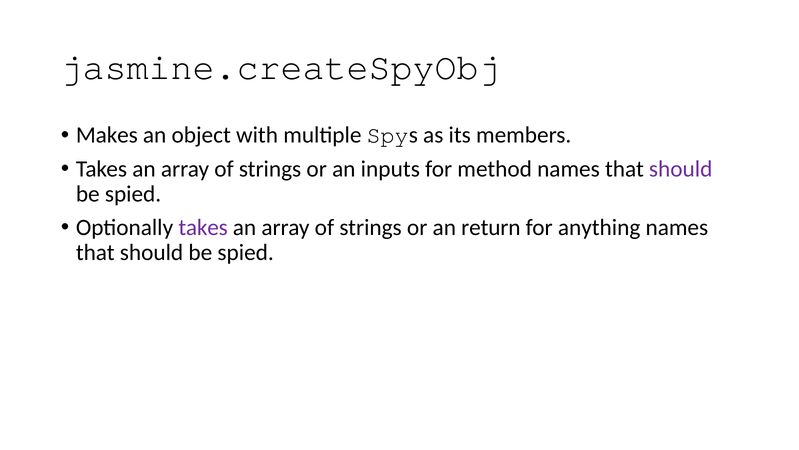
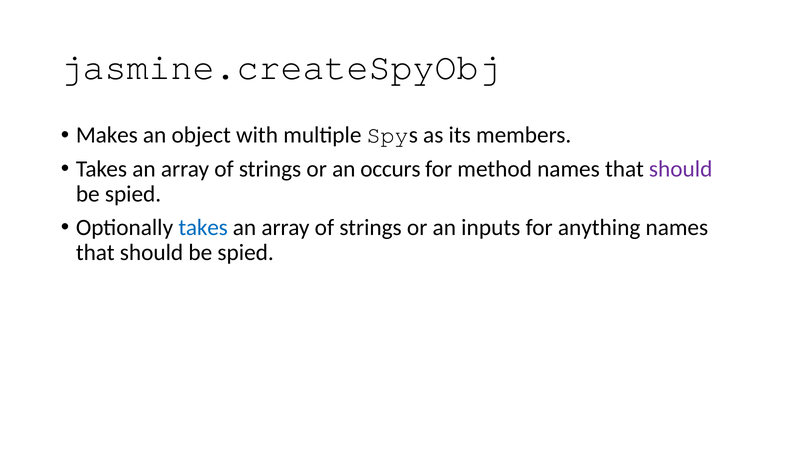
inputs: inputs -> occurs
takes at (203, 227) colour: purple -> blue
return: return -> inputs
